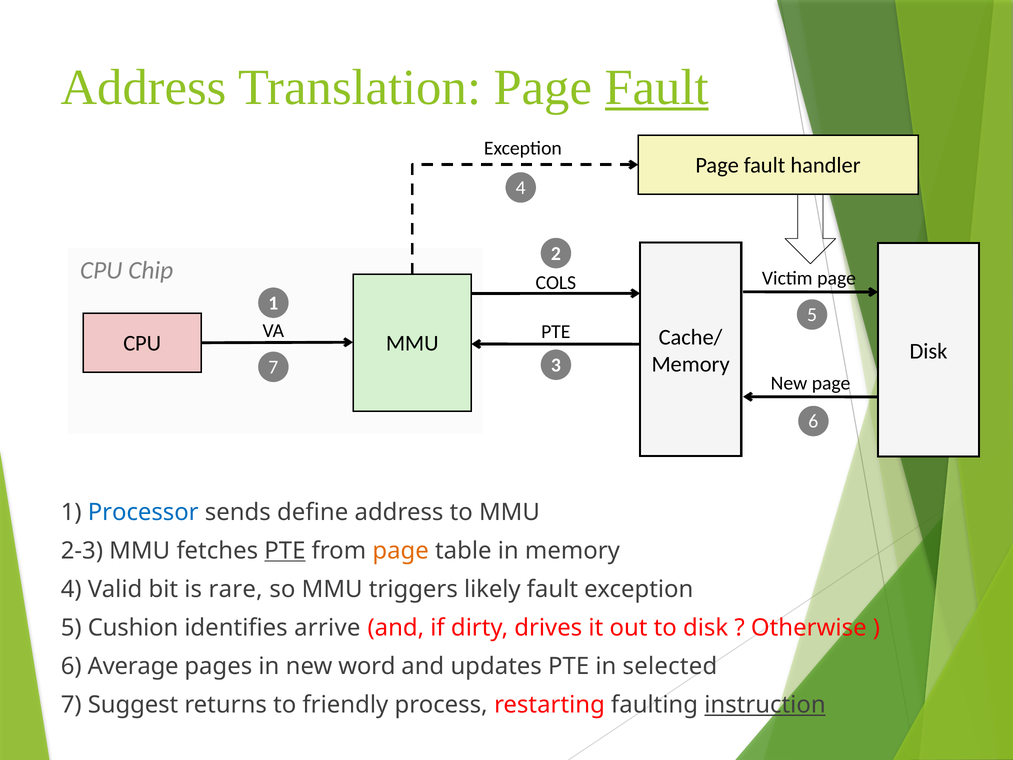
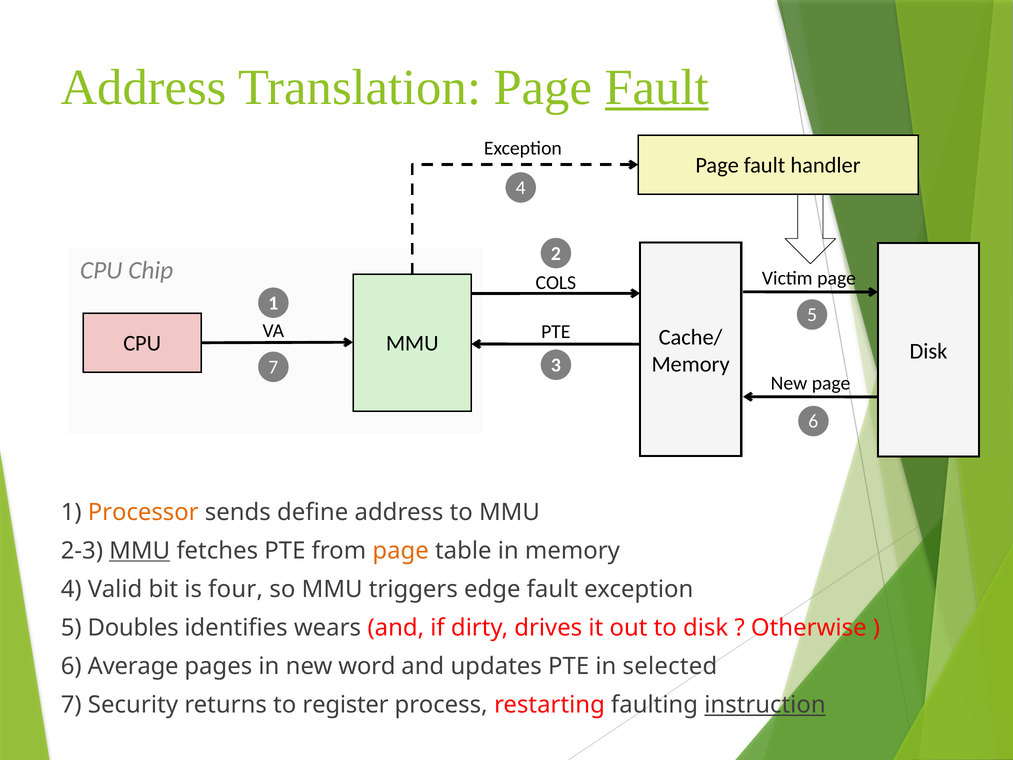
Processor colour: blue -> orange
MMU at (140, 551) underline: none -> present
PTE at (285, 551) underline: present -> none
rare: rare -> four
likely: likely -> edge
Cushion: Cushion -> Doubles
arrive: arrive -> wears
Suggest: Suggest -> Security
friendly: friendly -> register
